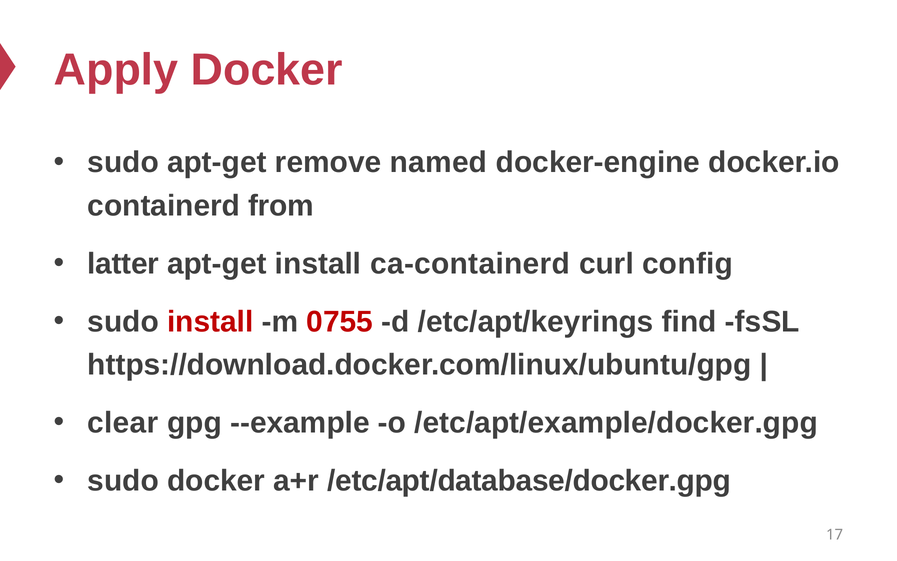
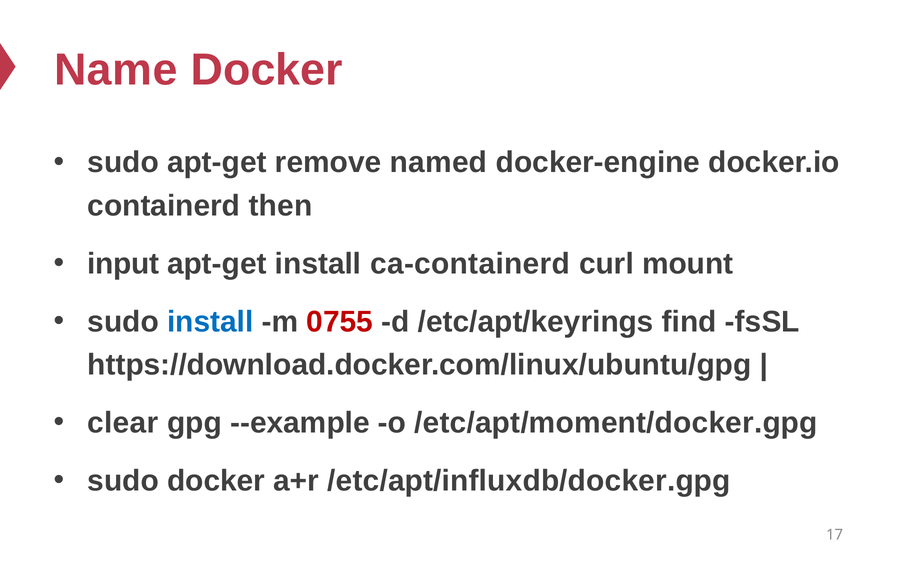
Apply: Apply -> Name
from: from -> then
latter: latter -> input
config: config -> mount
install at (210, 322) colour: red -> blue
/etc/apt/example/docker.gpg: /etc/apt/example/docker.gpg -> /etc/apt/moment/docker.gpg
/etc/apt/database/docker.gpg: /etc/apt/database/docker.gpg -> /etc/apt/influxdb/docker.gpg
